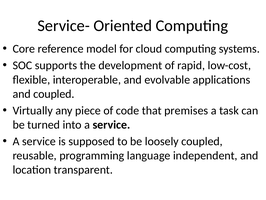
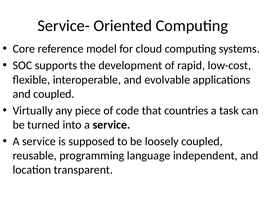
premises: premises -> countries
